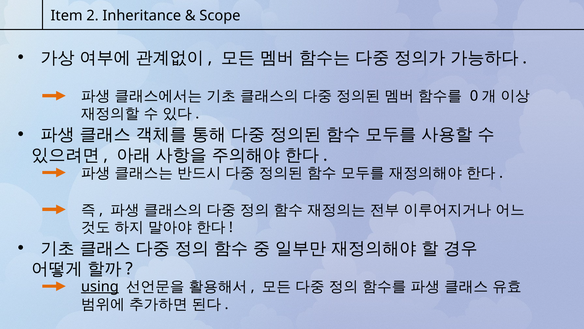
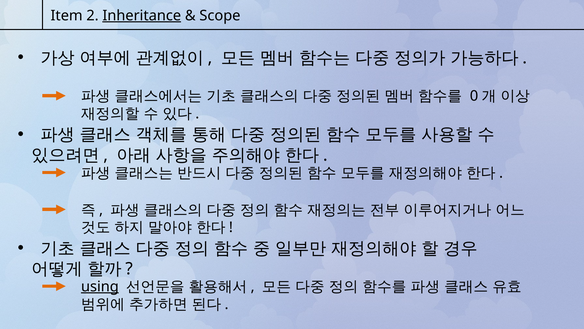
Inheritance underline: none -> present
